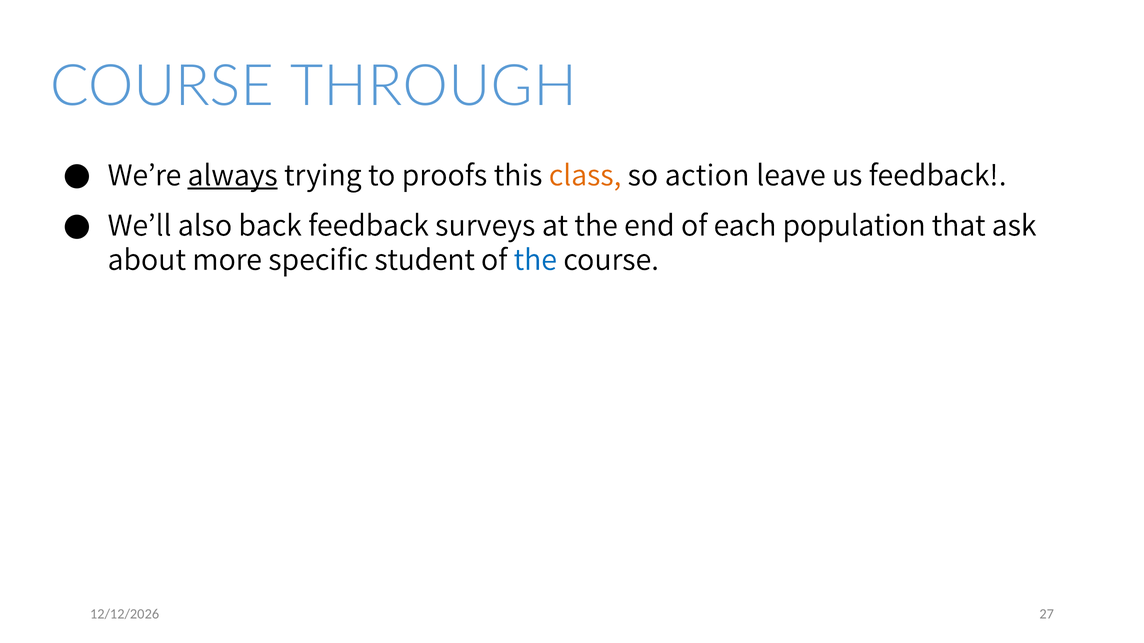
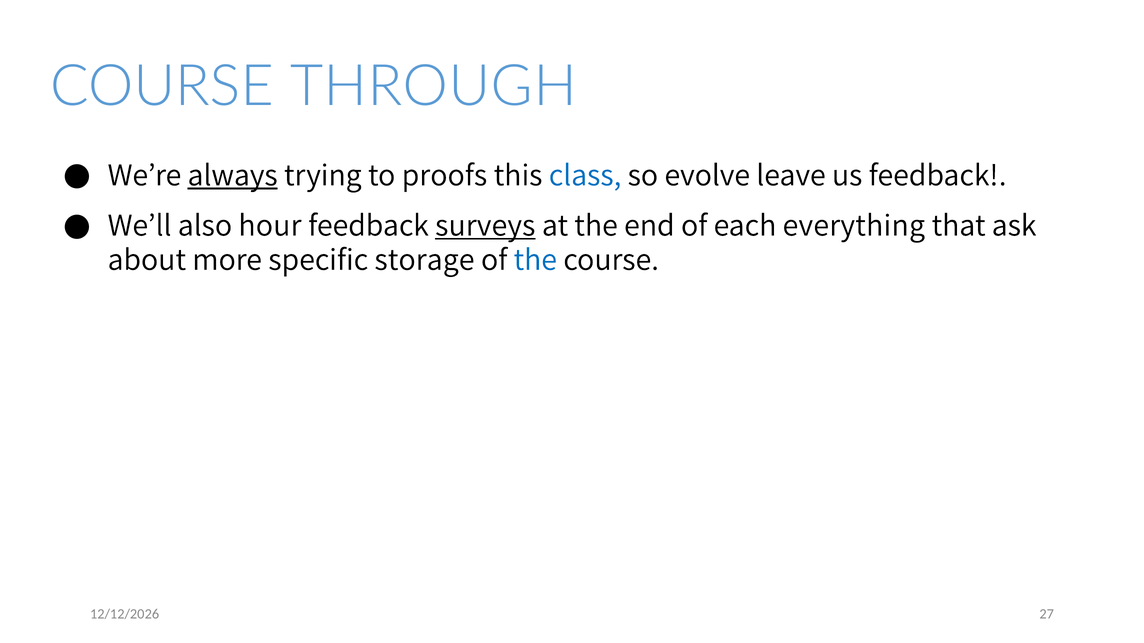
class colour: orange -> blue
action: action -> evolve
back: back -> hour
surveys underline: none -> present
population: population -> everything
student: student -> storage
